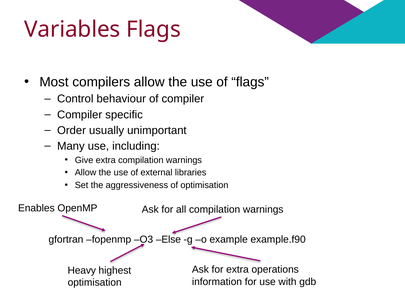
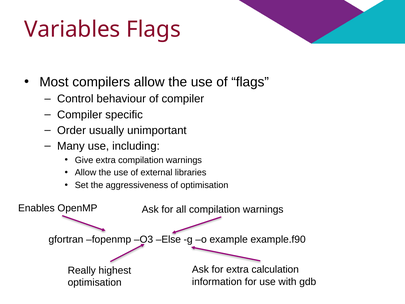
operations: operations -> calculation
Heavy: Heavy -> Really
